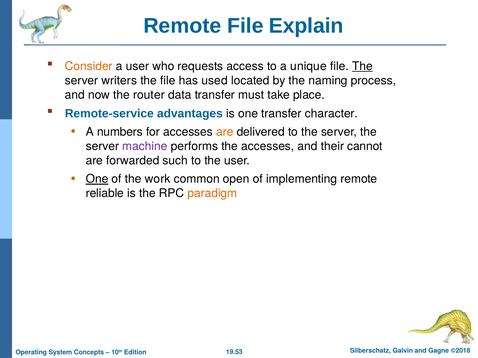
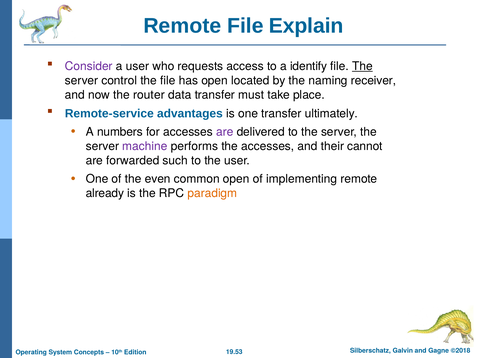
Consider colour: orange -> purple
unique: unique -> identify
writers: writers -> control
has used: used -> open
process: process -> receiver
character: character -> ultimately
are at (225, 132) colour: orange -> purple
One at (97, 179) underline: present -> none
work: work -> even
reliable: reliable -> already
